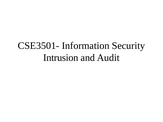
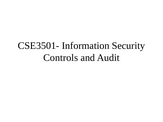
Intrusion: Intrusion -> Controls
